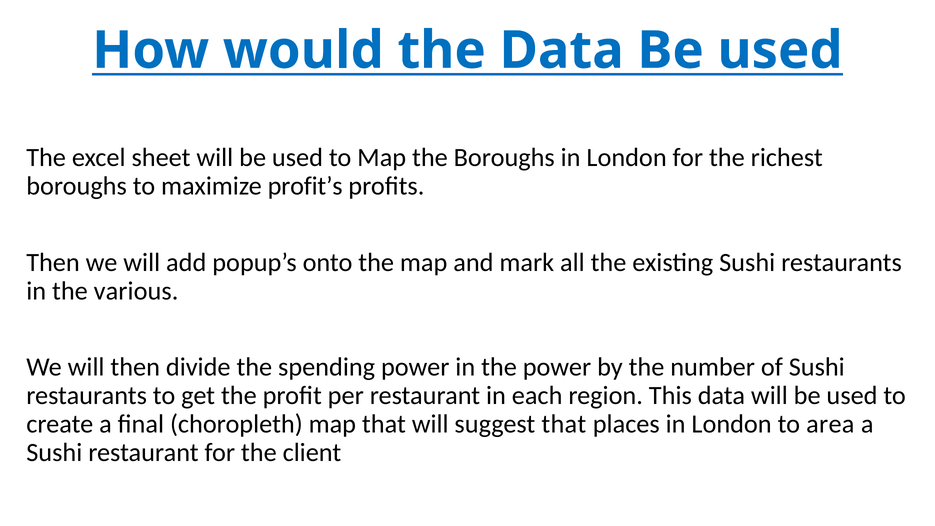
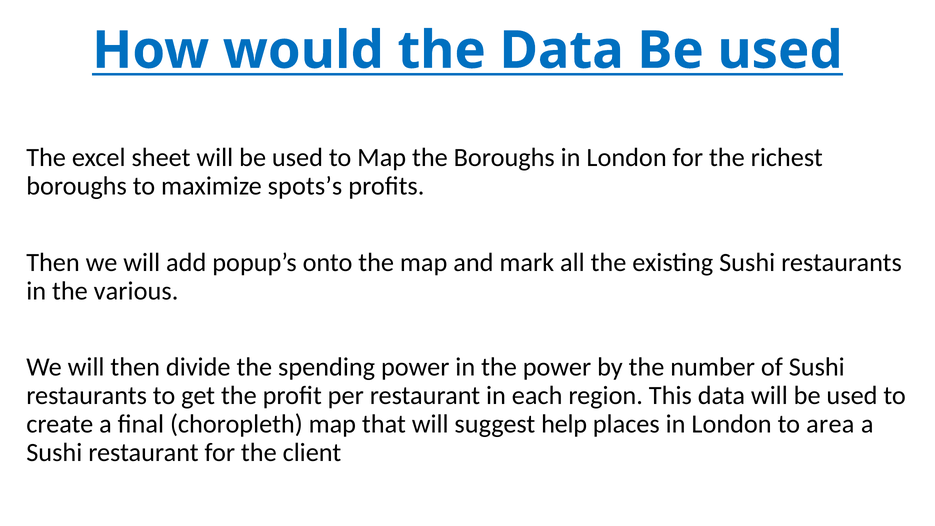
profit’s: profit’s -> spots’s
suggest that: that -> help
